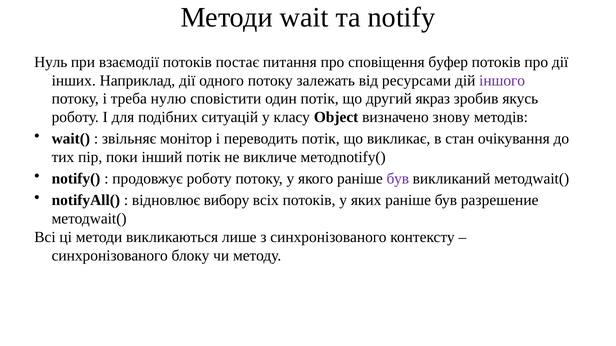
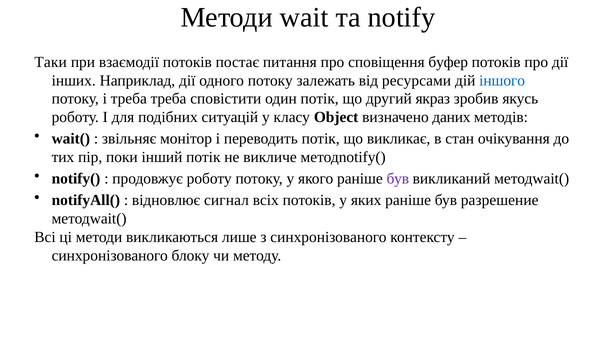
Нуль: Нуль -> Таки
іншого colour: purple -> blue
треба нулю: нулю -> треба
знову: знову -> даних
вибору: вибору -> сигнал
